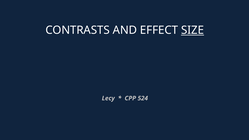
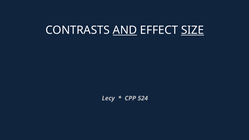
AND underline: none -> present
